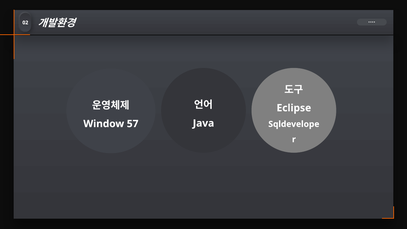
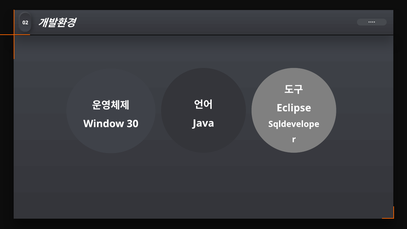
57: 57 -> 30
